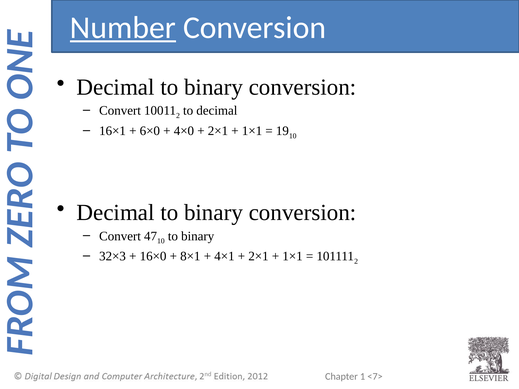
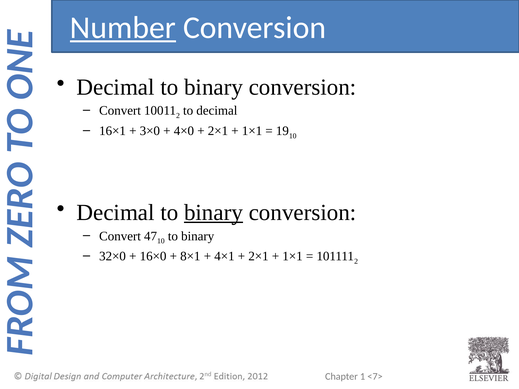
6×0: 6×0 -> 3×0
binary at (214, 213) underline: none -> present
32×3: 32×3 -> 32×0
